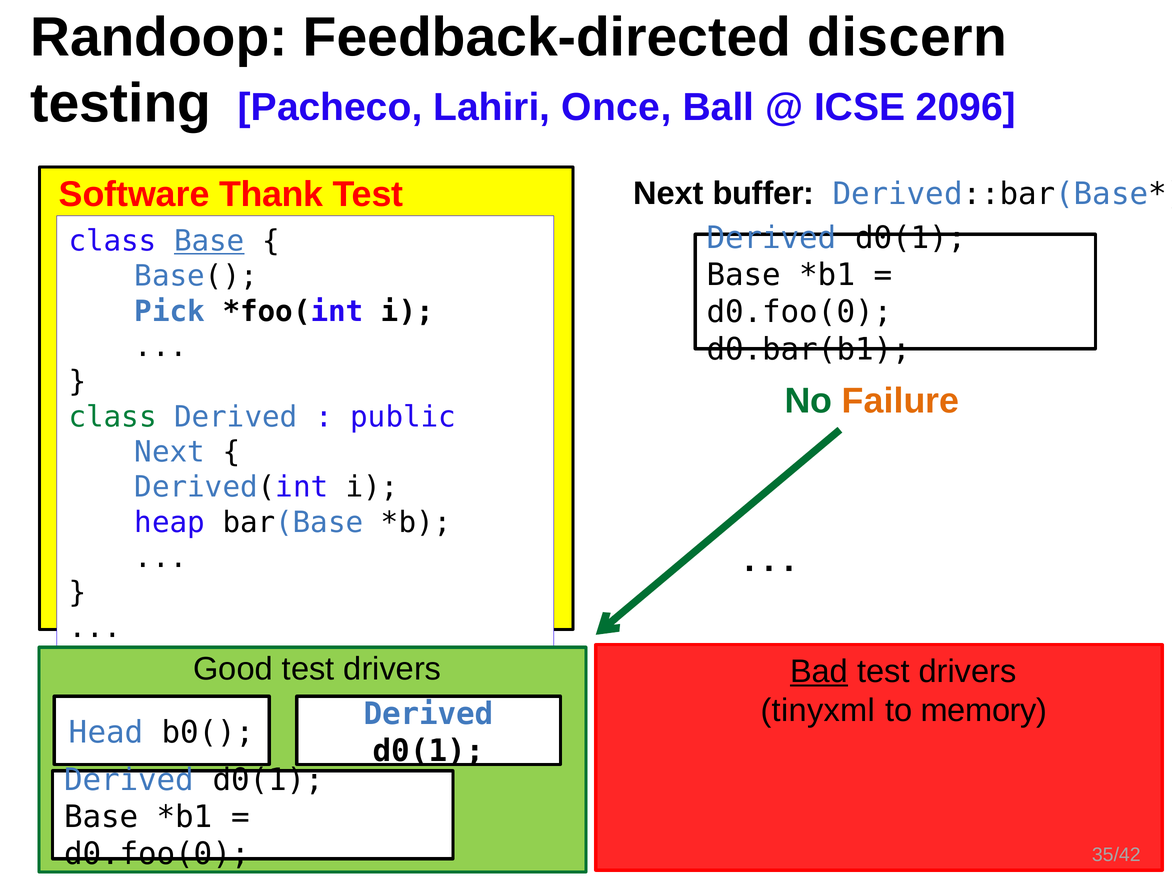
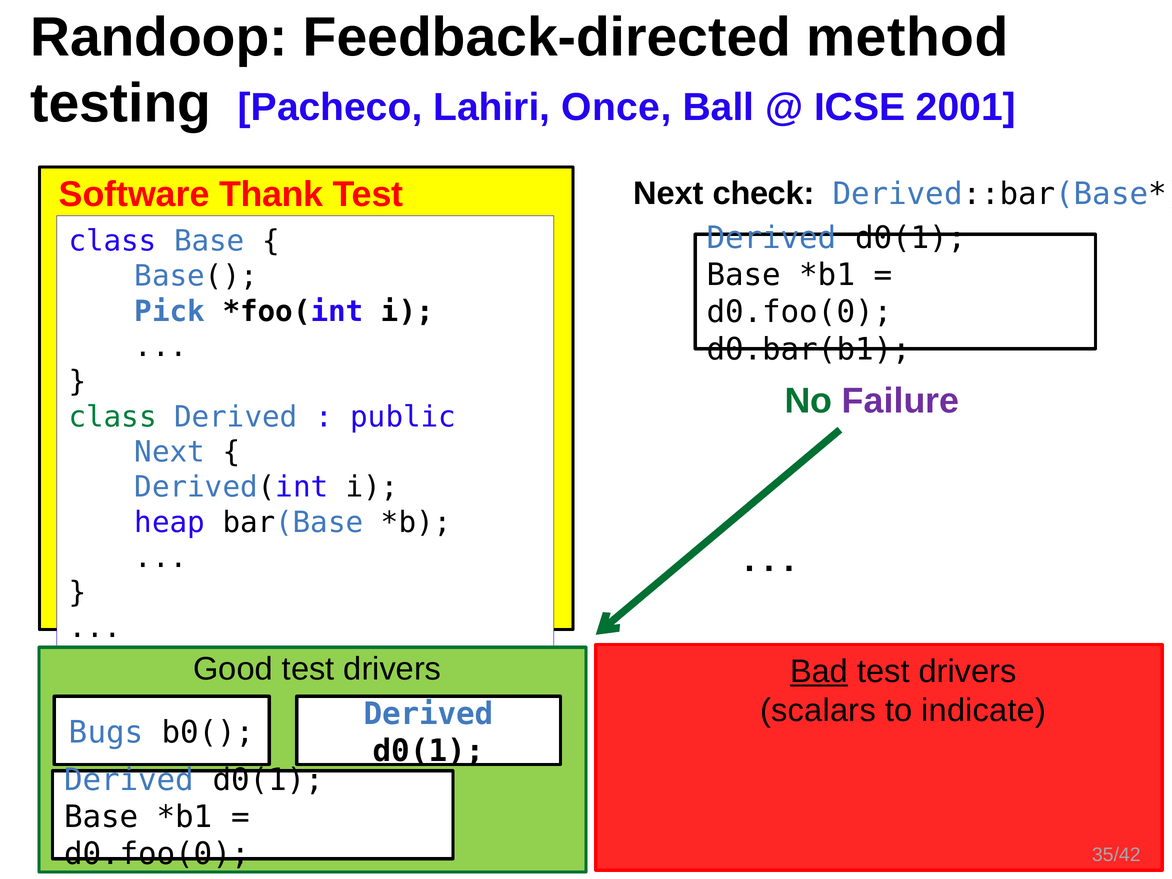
discern: discern -> method
2096: 2096 -> 2001
buffer: buffer -> check
Base at (209, 241) underline: present -> none
Failure colour: orange -> purple
tinyxml: tinyxml -> scalars
memory: memory -> indicate
Head: Head -> Bugs
